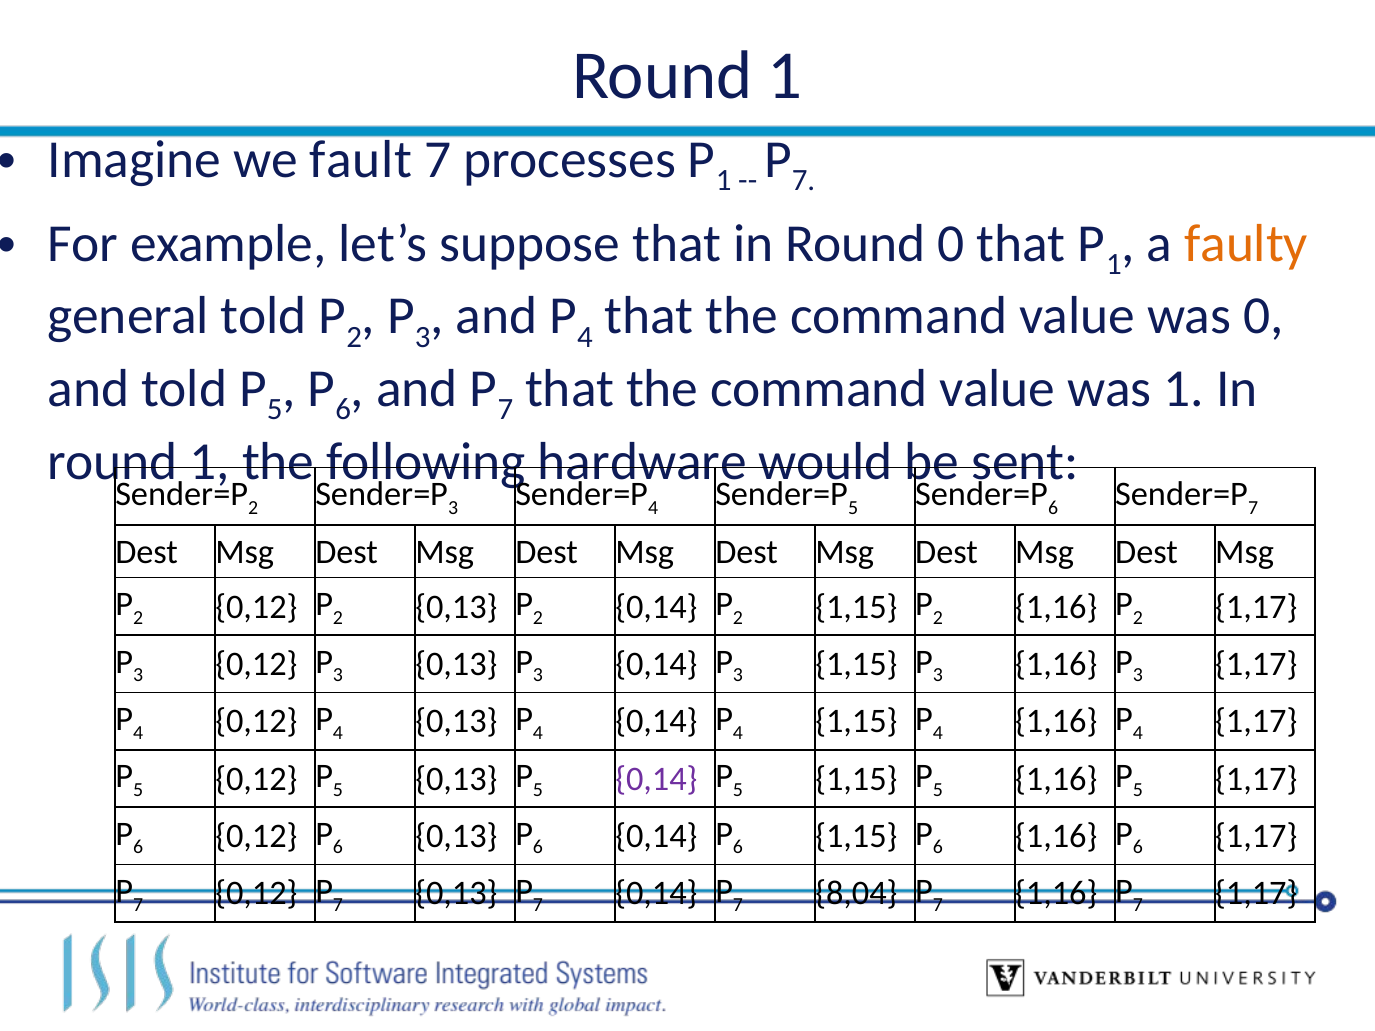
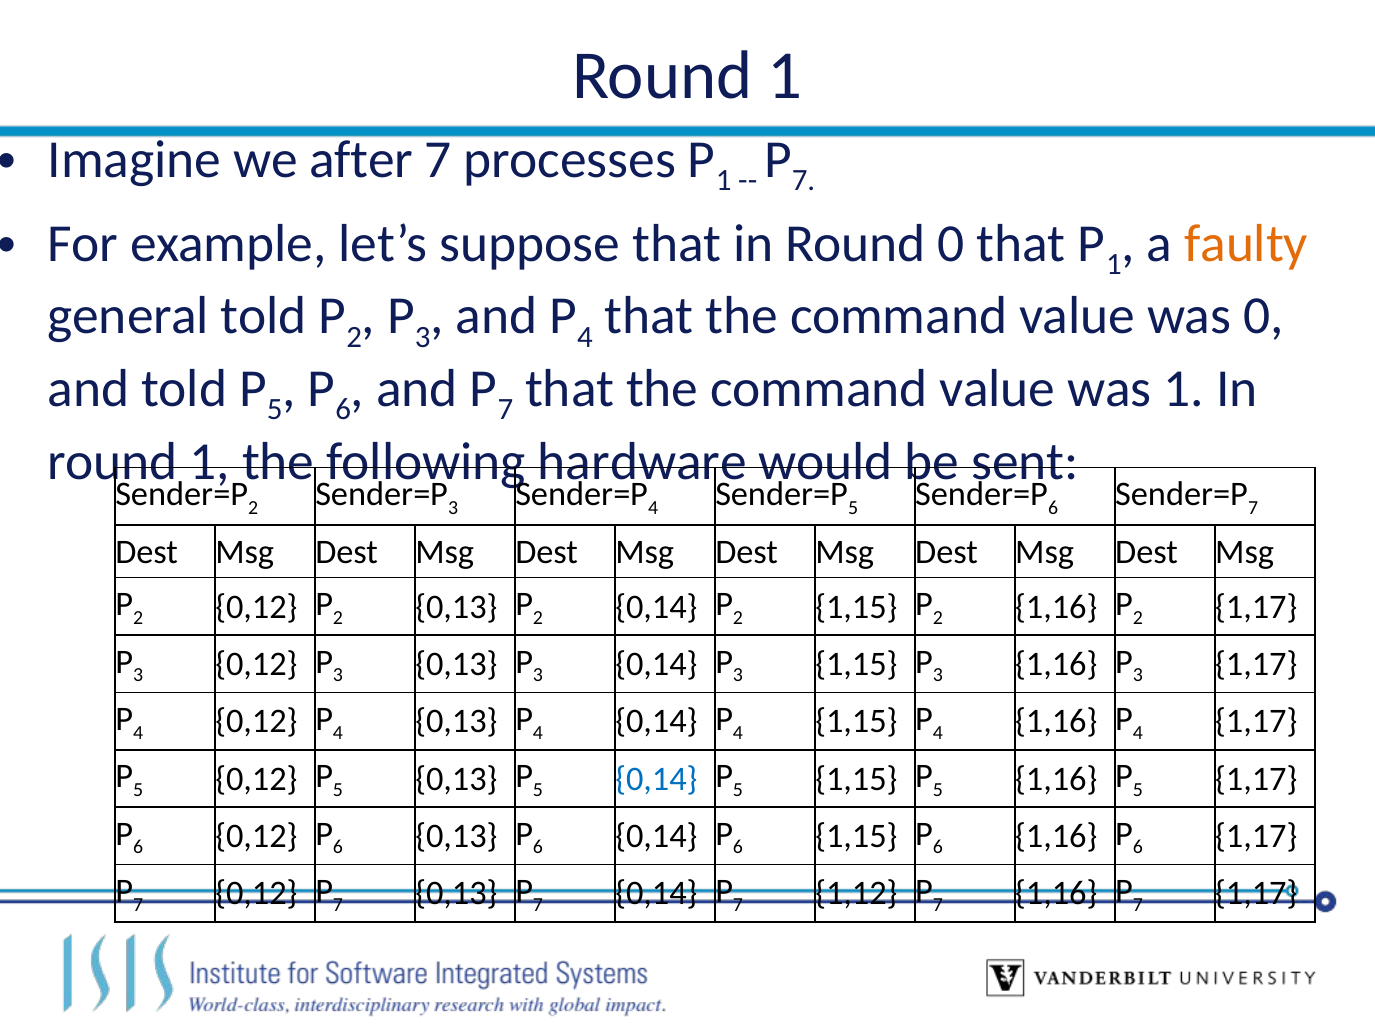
fault: fault -> after
0,14 at (656, 779) colour: purple -> blue
8,04: 8,04 -> 1,12
